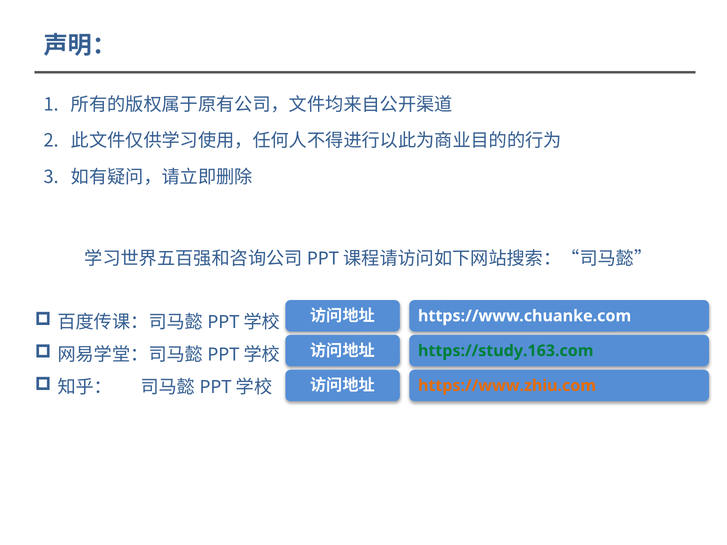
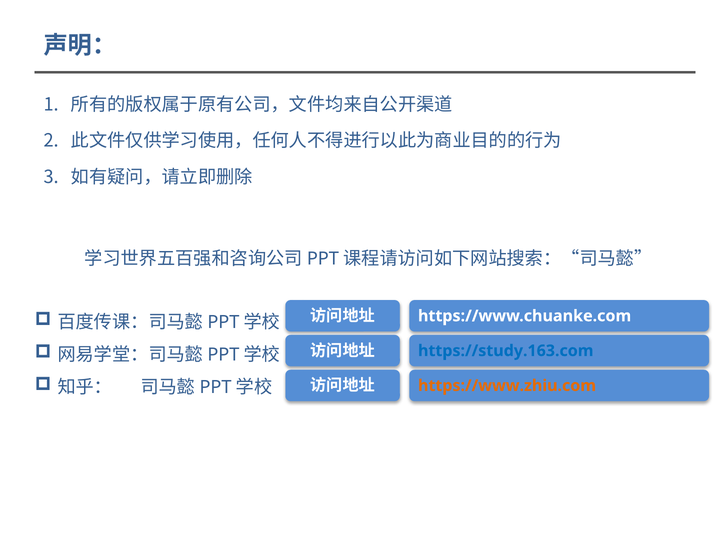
https://study.163.com colour: green -> blue
